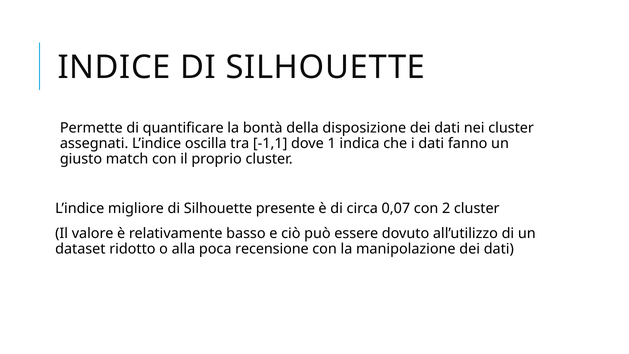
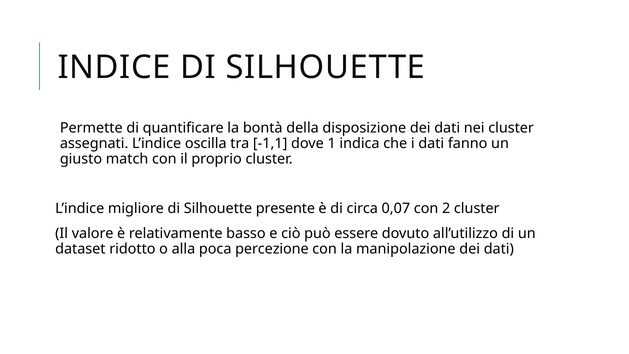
recensione: recensione -> percezione
